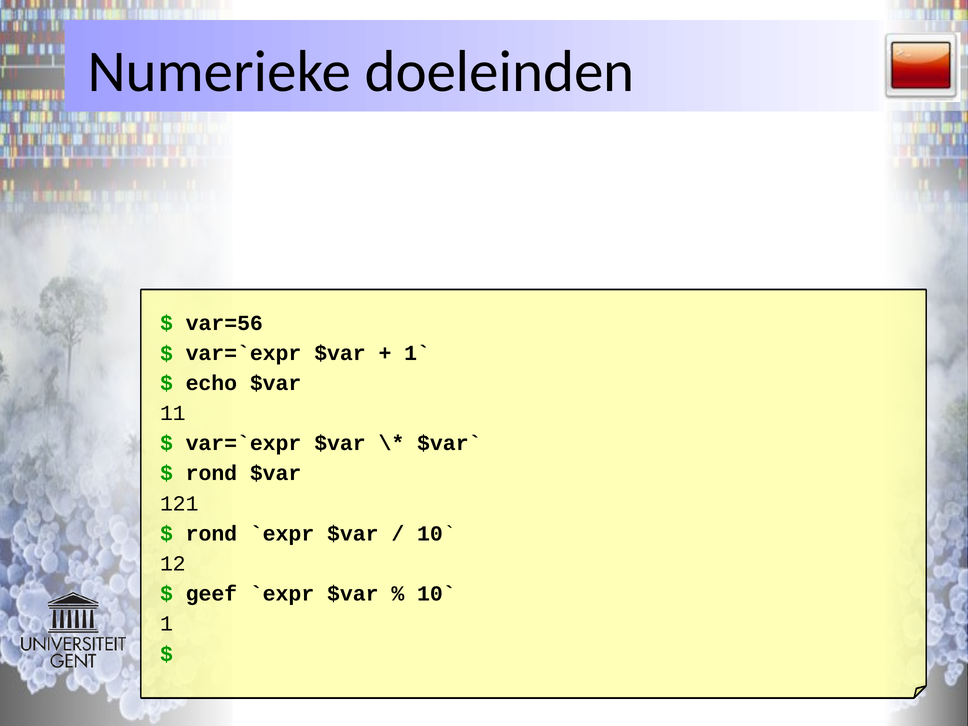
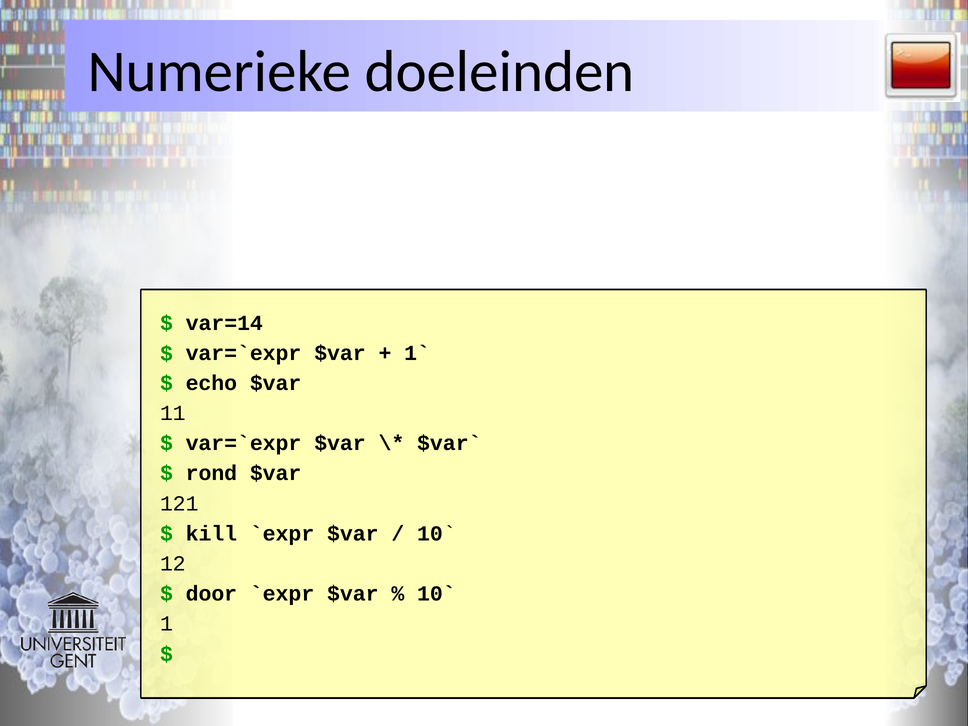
var=56: var=56 -> var=14
rond at (211, 534): rond -> kill
geef: geef -> door
